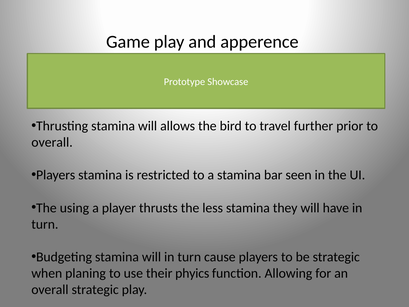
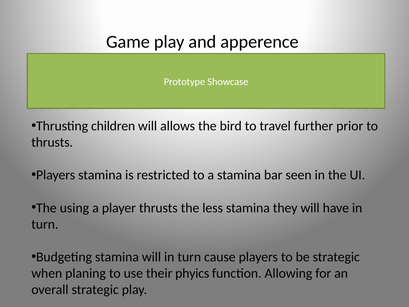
Thrusting stamina: stamina -> children
overall at (52, 142): overall -> thrusts
